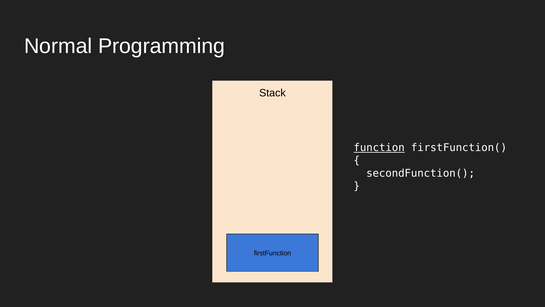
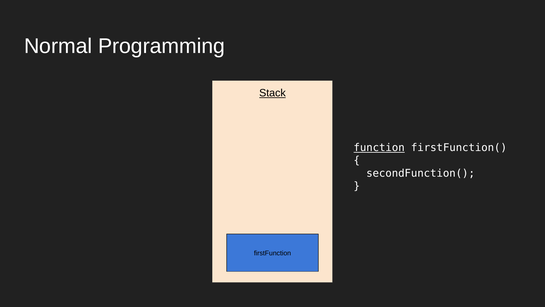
Stack underline: none -> present
